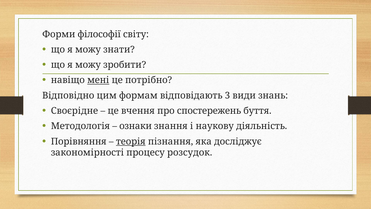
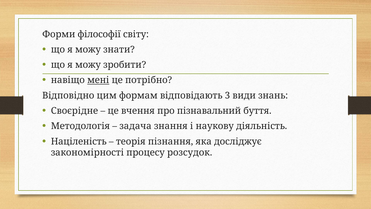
спостережень: спостережень -> пізнавальний
ознаки: ознаки -> задача
Порівняння: Порівняння -> Націленість
теорія underline: present -> none
